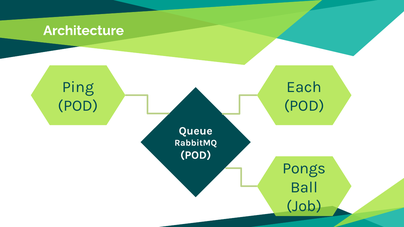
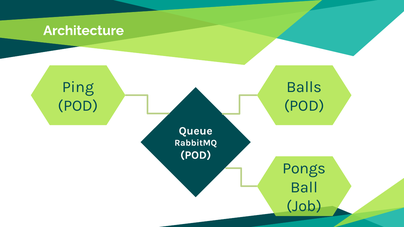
Each: Each -> Balls
